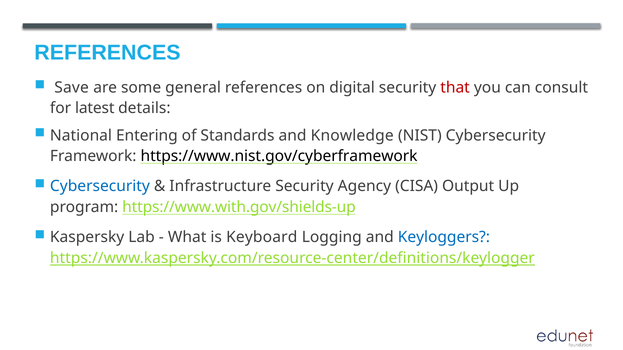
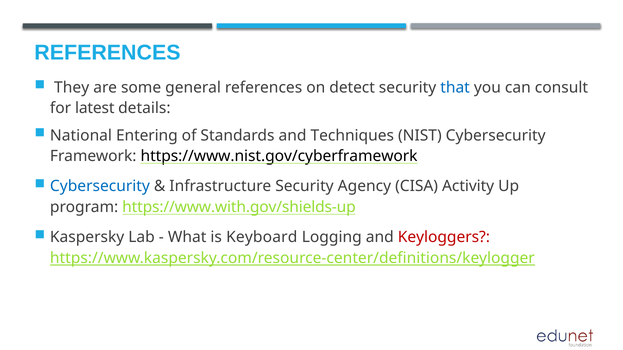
Save: Save -> They
digital: digital -> detect
that colour: red -> blue
Knowledge: Knowledge -> Techniques
Output: Output -> Activity
Keyloggers colour: blue -> red
